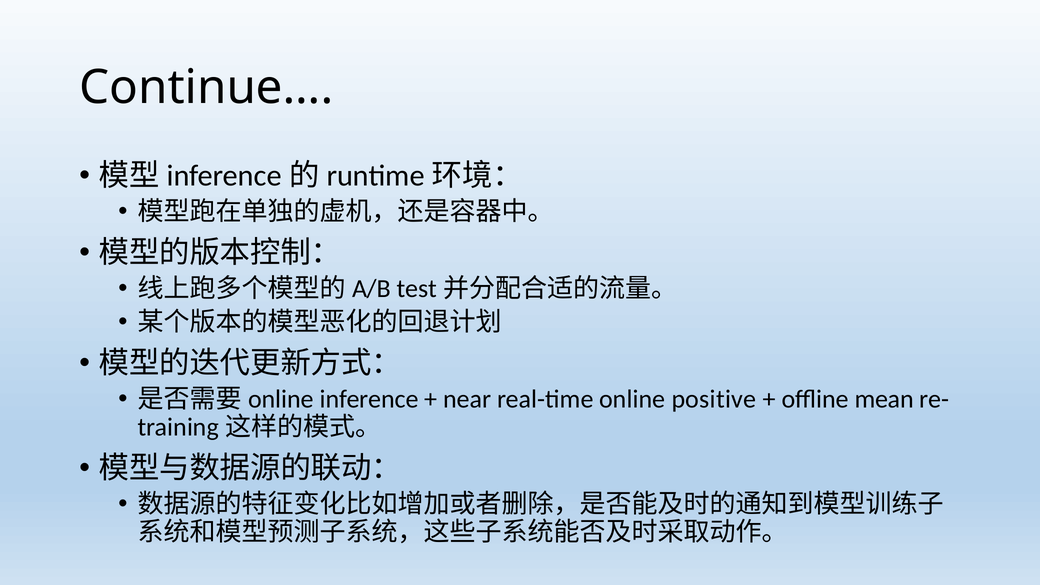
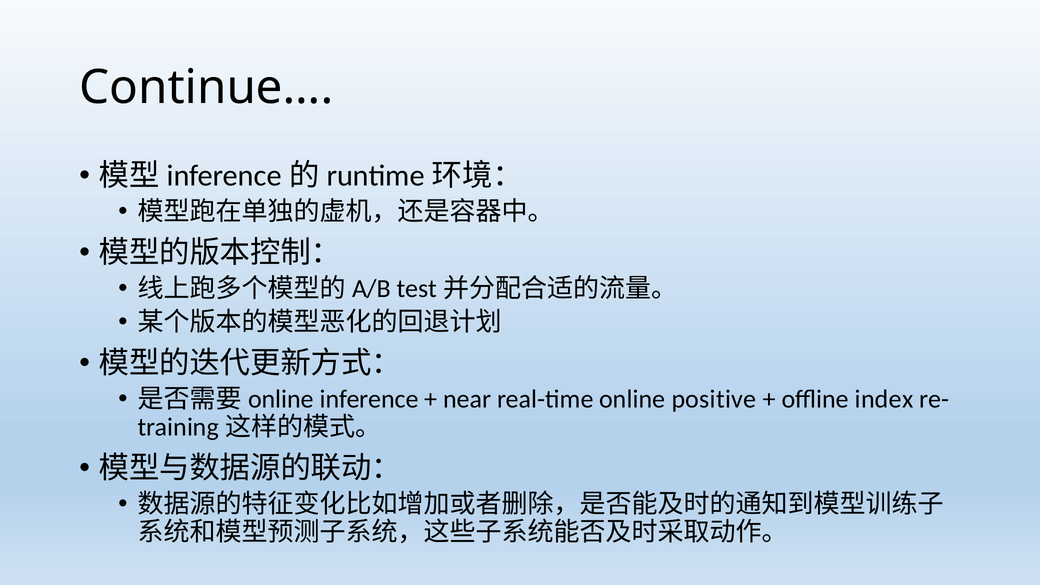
mean: mean -> index
